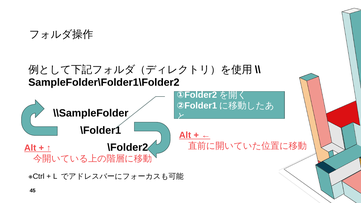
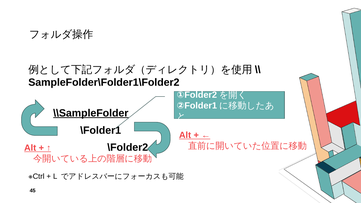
\\SampleFolder underline: none -> present
